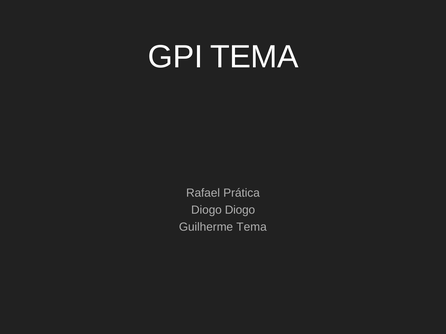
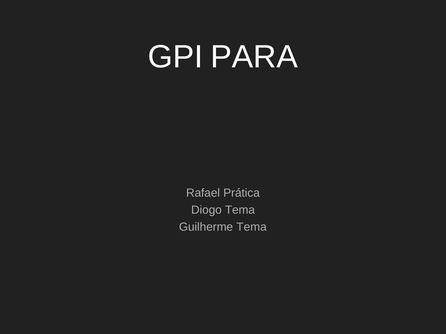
GPI TEMA: TEMA -> PARA
Diogo Diogo: Diogo -> Tema
